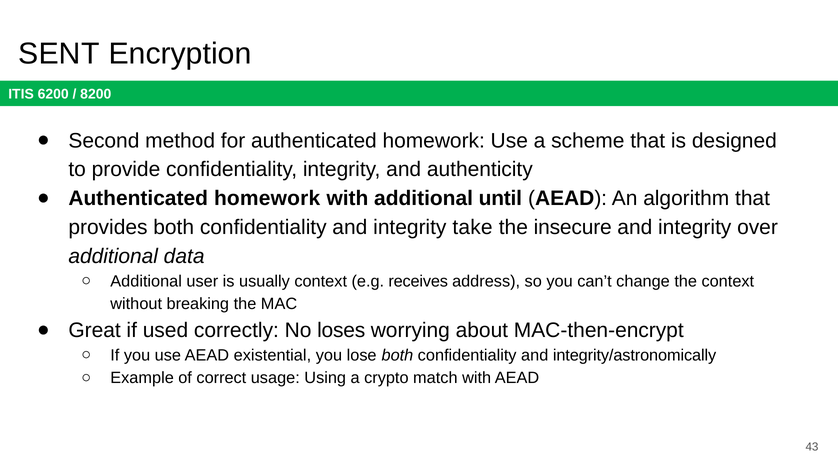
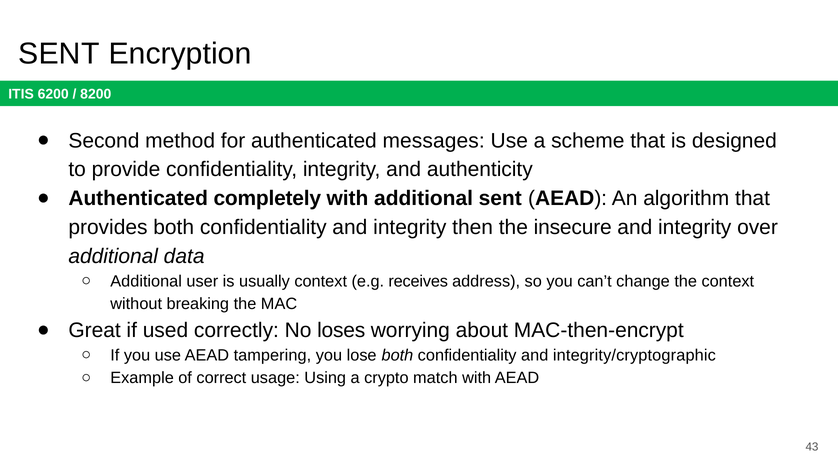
for authenticated homework: homework -> messages
homework at (267, 198): homework -> completely
additional until: until -> sent
take: take -> then
existential: existential -> tampering
integrity/astronomically: integrity/astronomically -> integrity/cryptographic
